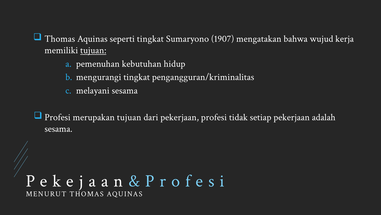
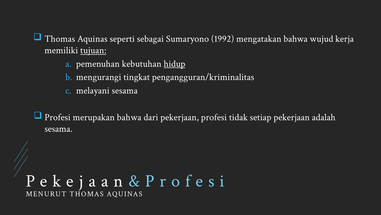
seperti tingkat: tingkat -> sebagai
1907: 1907 -> 1992
hidup underline: none -> present
merupakan tujuan: tujuan -> bahwa
